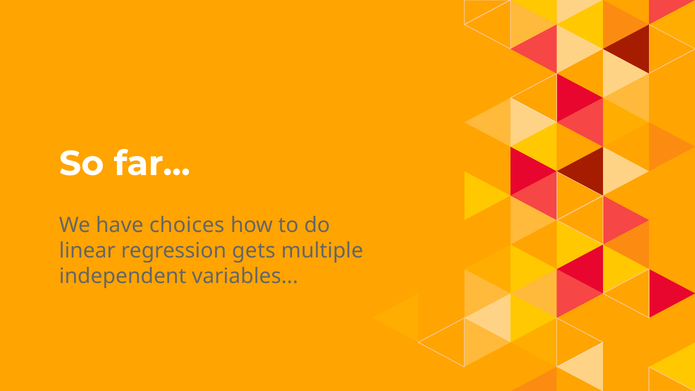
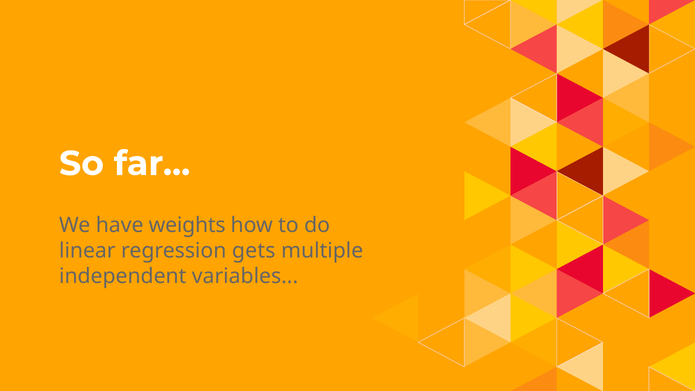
choices: choices -> weights
